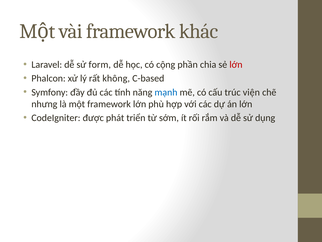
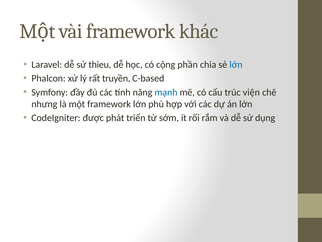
form: form -> thieu
lớn at (236, 65) colour: red -> blue
không: không -> truyền
